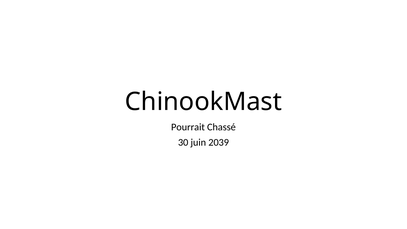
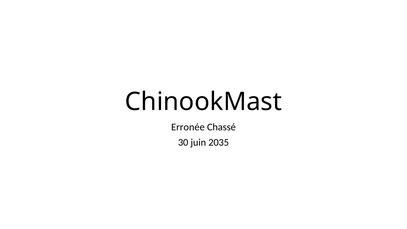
Pourrait: Pourrait -> Erronée
2039: 2039 -> 2035
